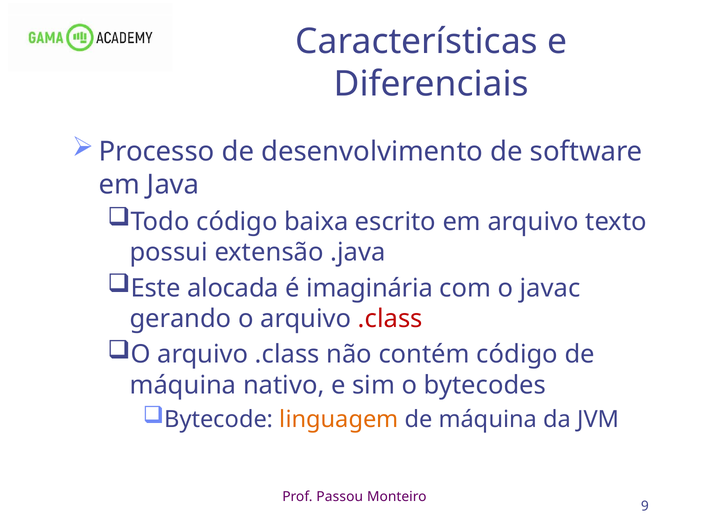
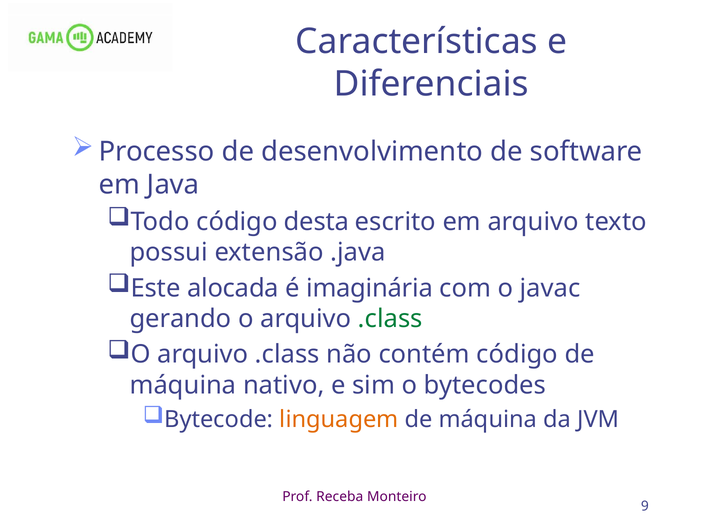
baixa: baixa -> desta
.class at (390, 319) colour: red -> green
Passou: Passou -> Receba
